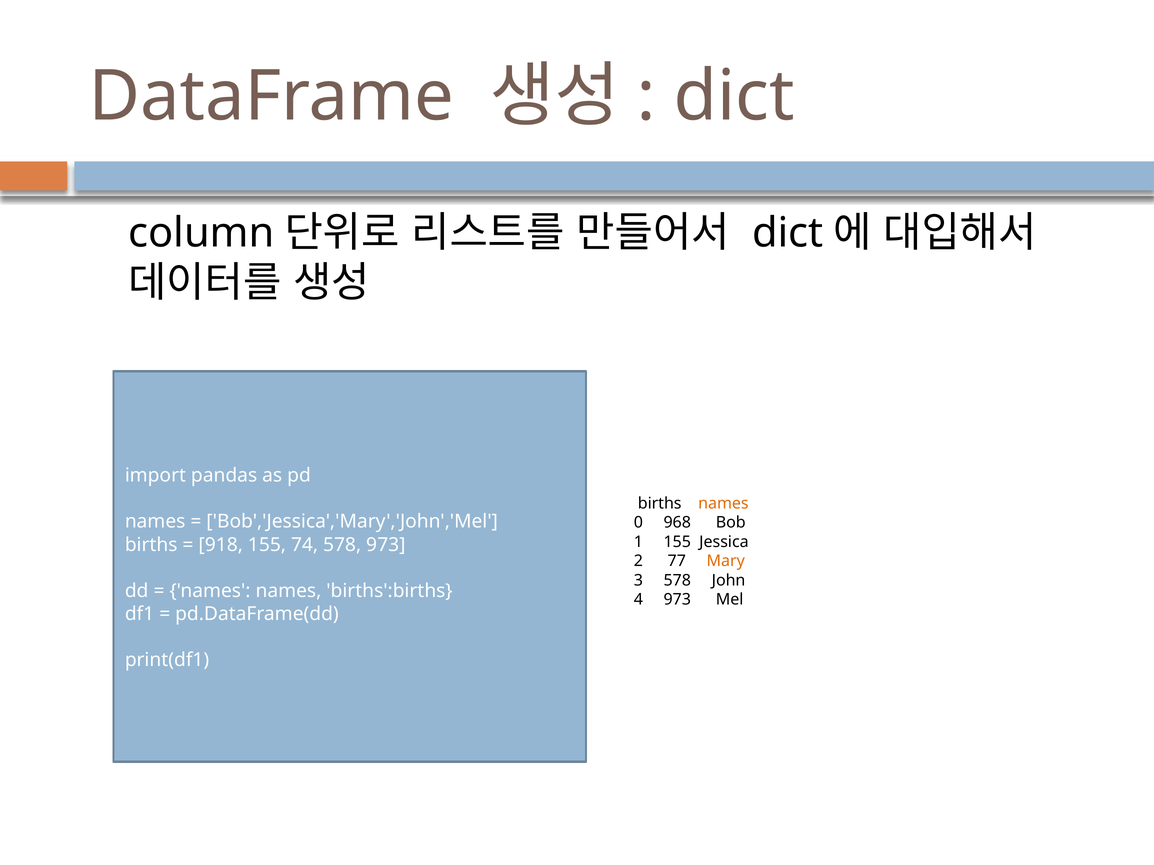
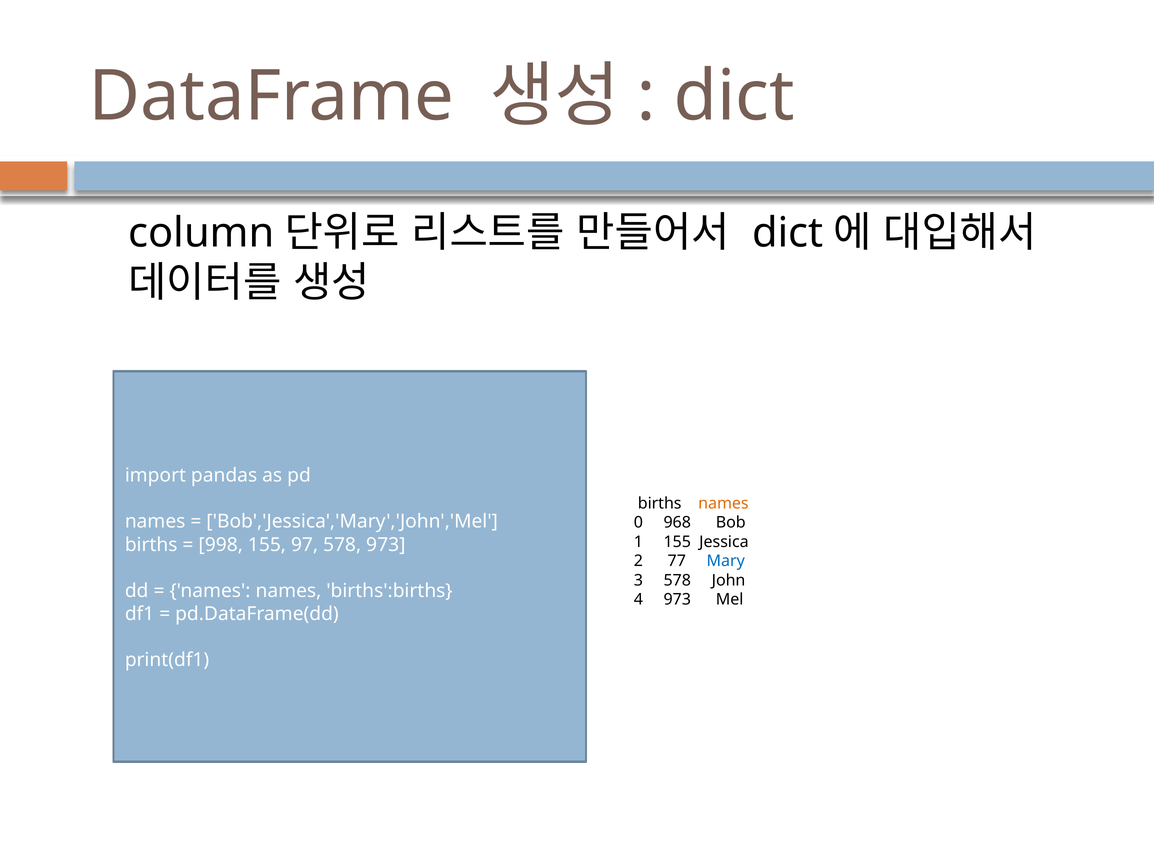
918: 918 -> 998
74: 74 -> 97
Mary colour: orange -> blue
